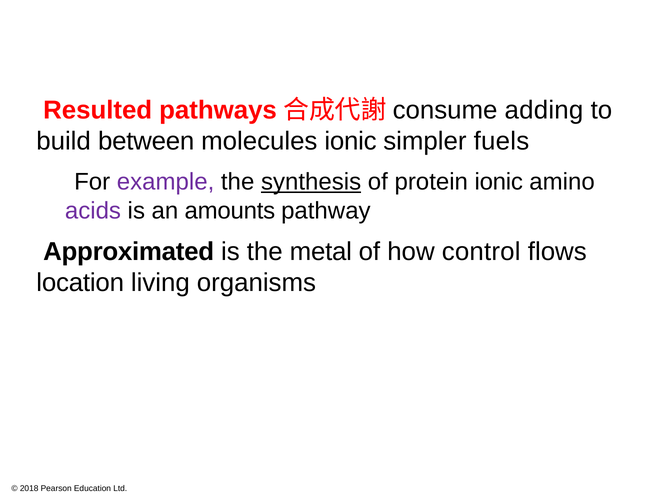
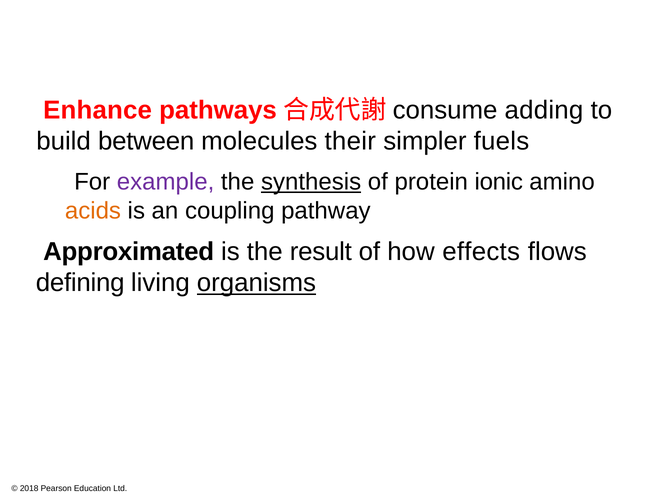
Resulted: Resulted -> Enhance
molecules ionic: ionic -> their
acids colour: purple -> orange
amounts: amounts -> coupling
metal: metal -> result
control: control -> effects
location: location -> defining
organisms underline: none -> present
